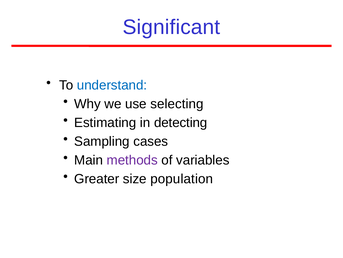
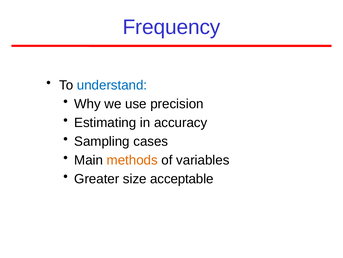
Significant: Significant -> Frequency
selecting: selecting -> precision
detecting: detecting -> accuracy
methods colour: purple -> orange
population: population -> acceptable
